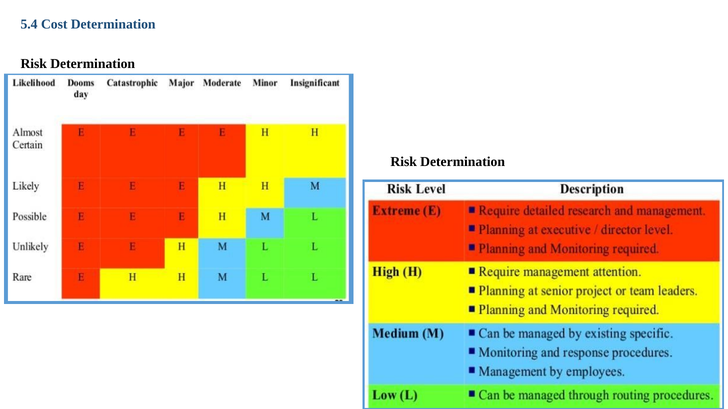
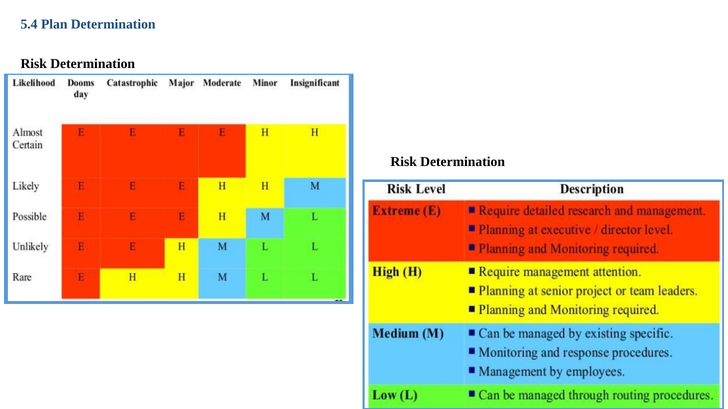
Cost: Cost -> Plan
